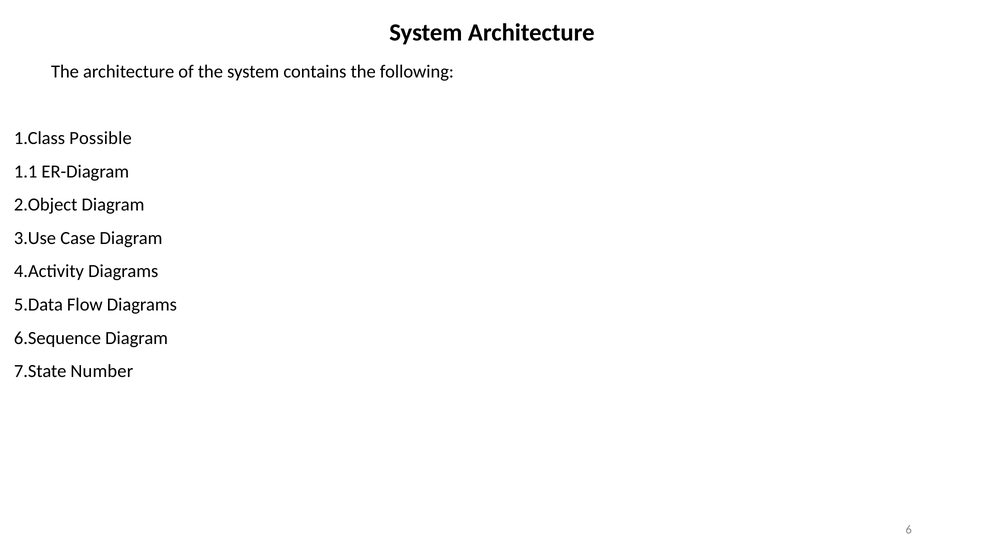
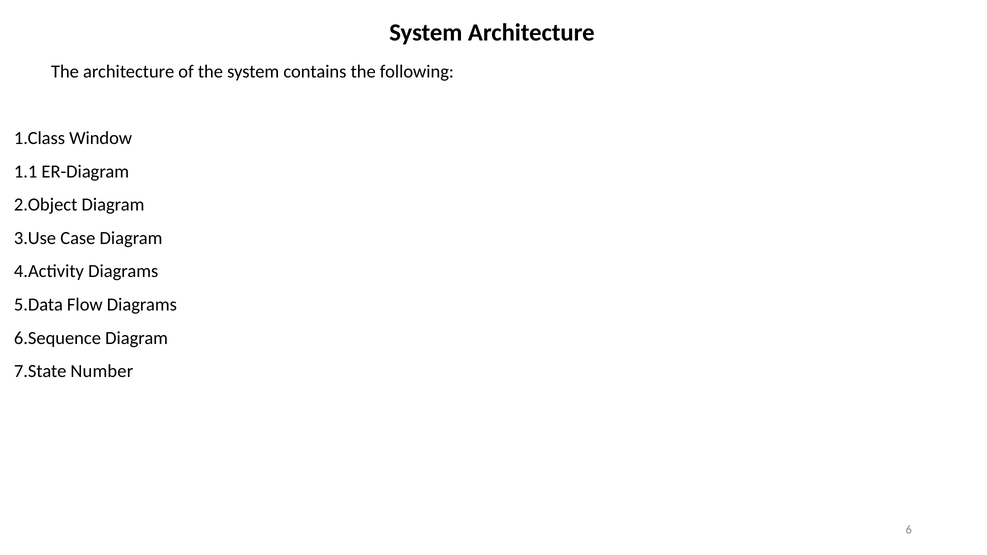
Possible: Possible -> Window
